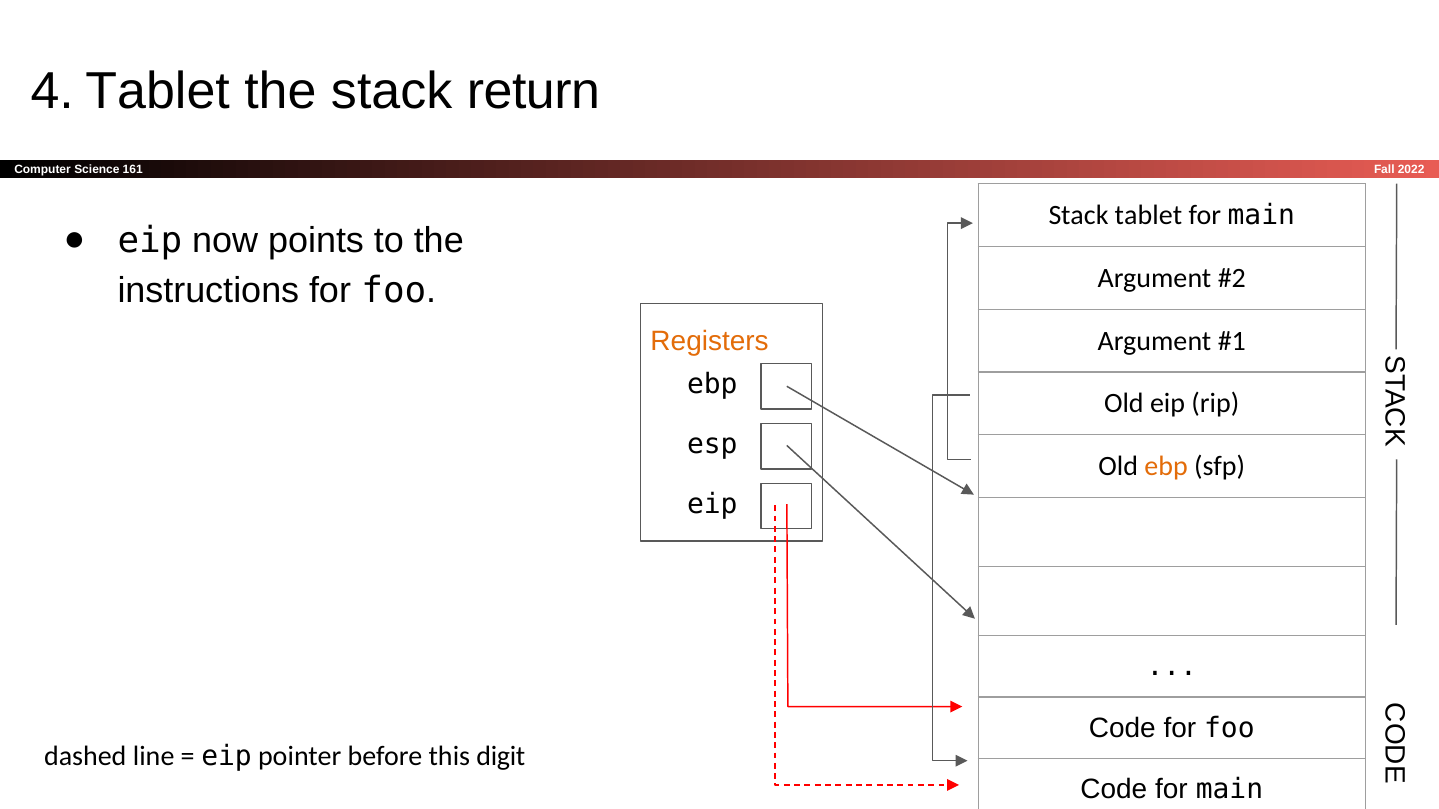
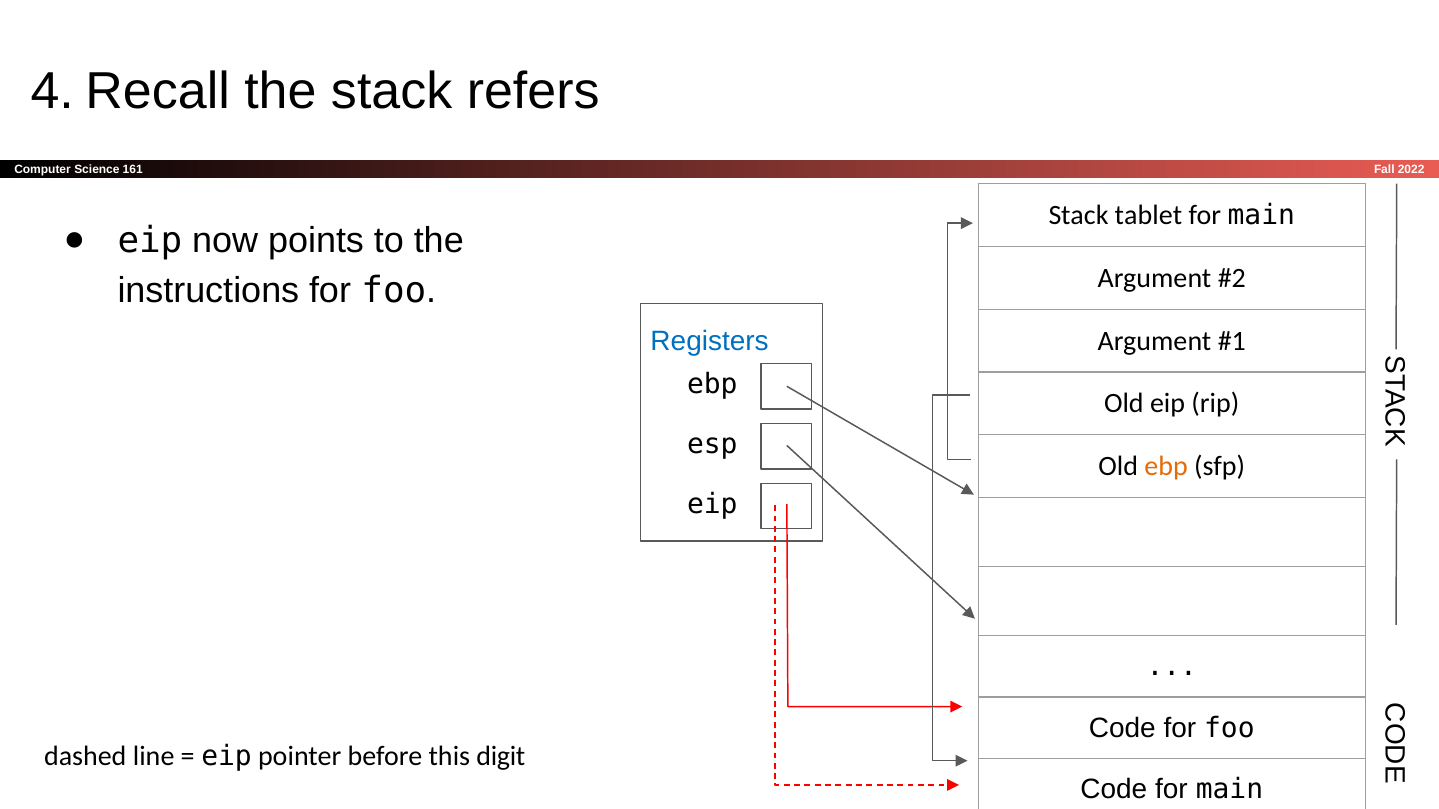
4 Tablet: Tablet -> Recall
return: return -> refers
Registers colour: orange -> blue
